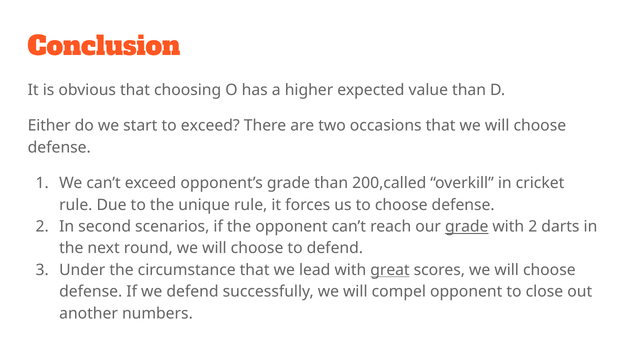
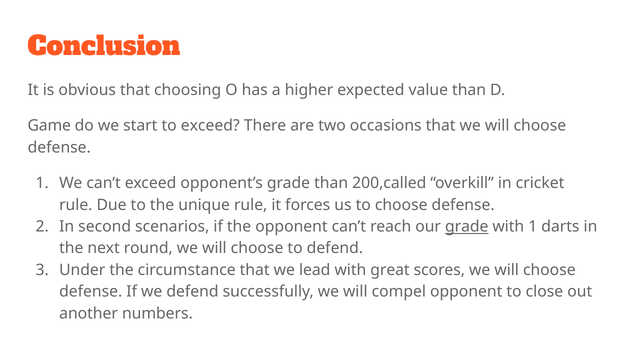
Either: Either -> Game
with 2: 2 -> 1
great underline: present -> none
